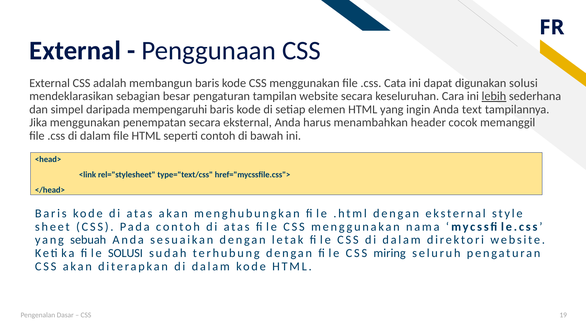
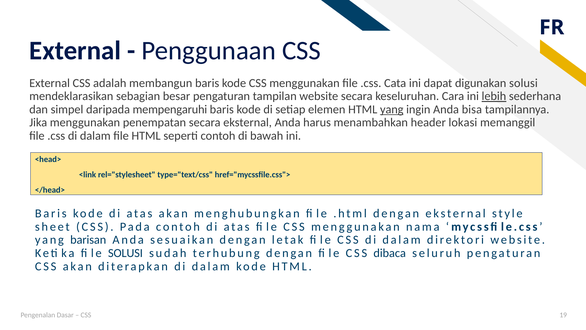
yang at (392, 109) underline: none -> present
text: text -> bisa
cocok: cocok -> lokasi
sebuah: sebuah -> barisan
miring: miring -> dibaca
